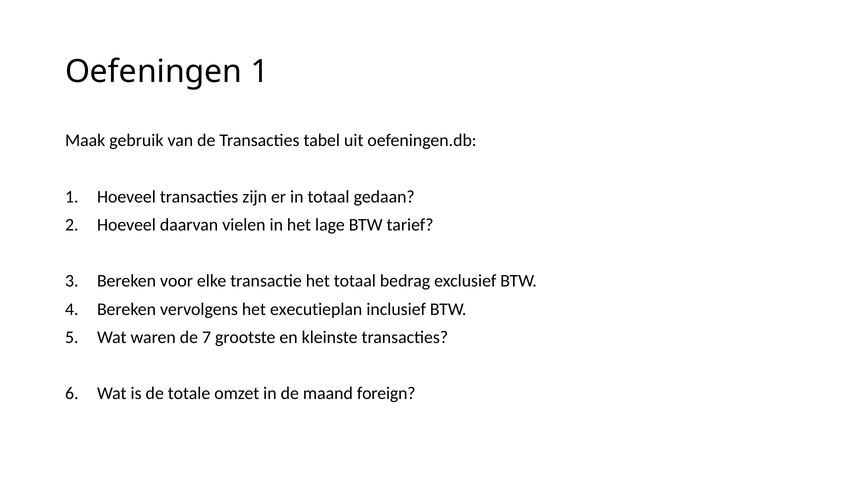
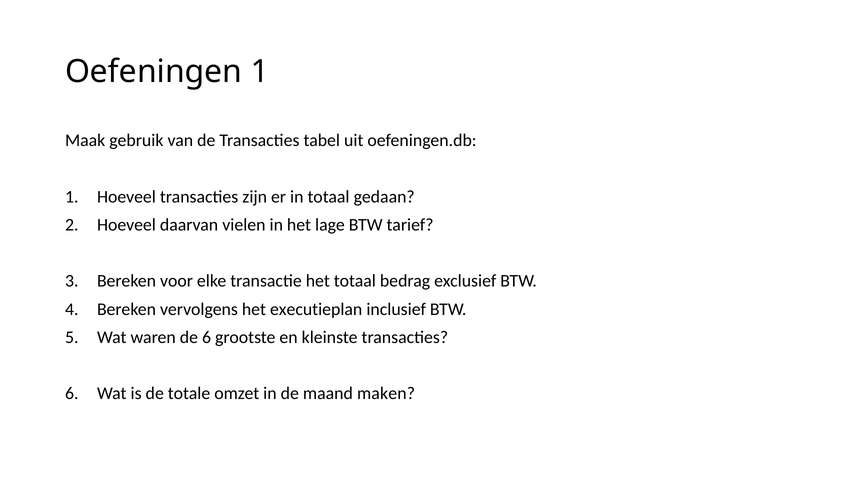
de 7: 7 -> 6
foreign: foreign -> maken
